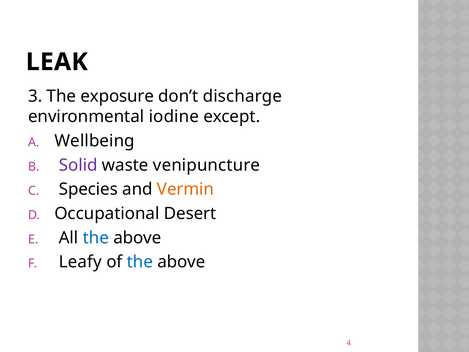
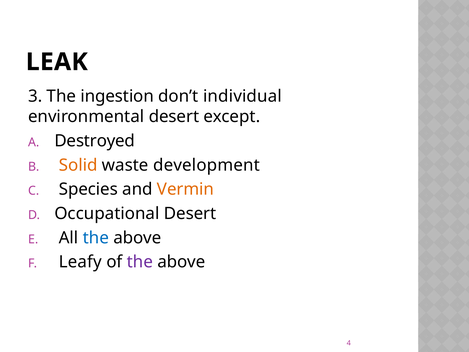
exposure: exposure -> ingestion
discharge: discharge -> individual
environmental iodine: iodine -> desert
Wellbeing: Wellbeing -> Destroyed
Solid colour: purple -> orange
venipuncture: venipuncture -> development
the at (140, 262) colour: blue -> purple
